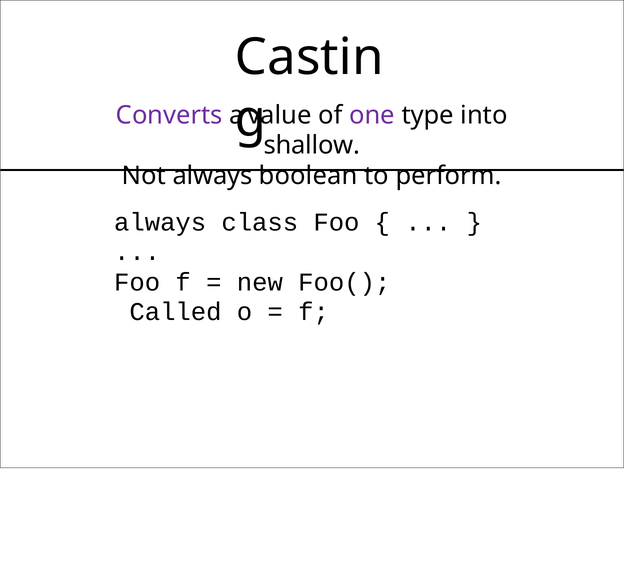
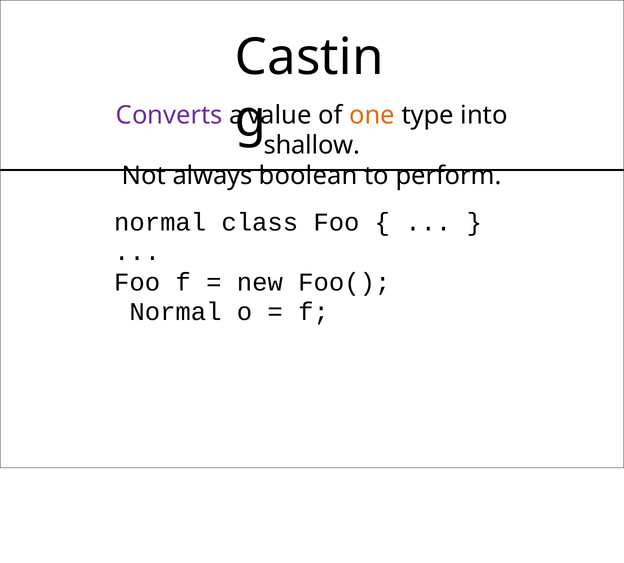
one colour: purple -> orange
always at (160, 223): always -> normal
Called at (175, 312): Called -> Normal
